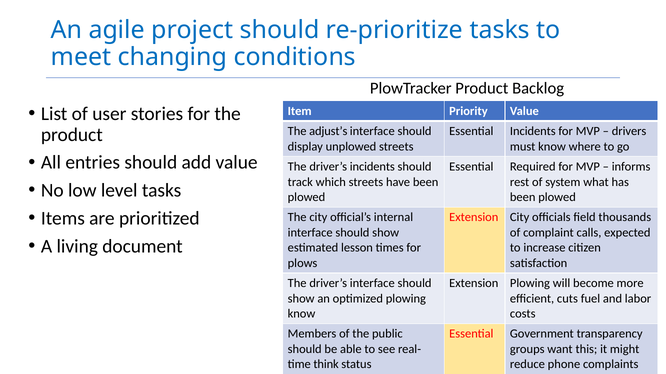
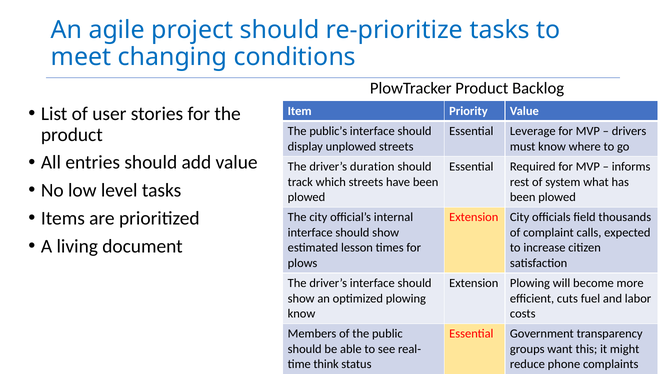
adjust’s: adjust’s -> public’s
Essential Incidents: Incidents -> Leverage
driver’s incidents: incidents -> duration
